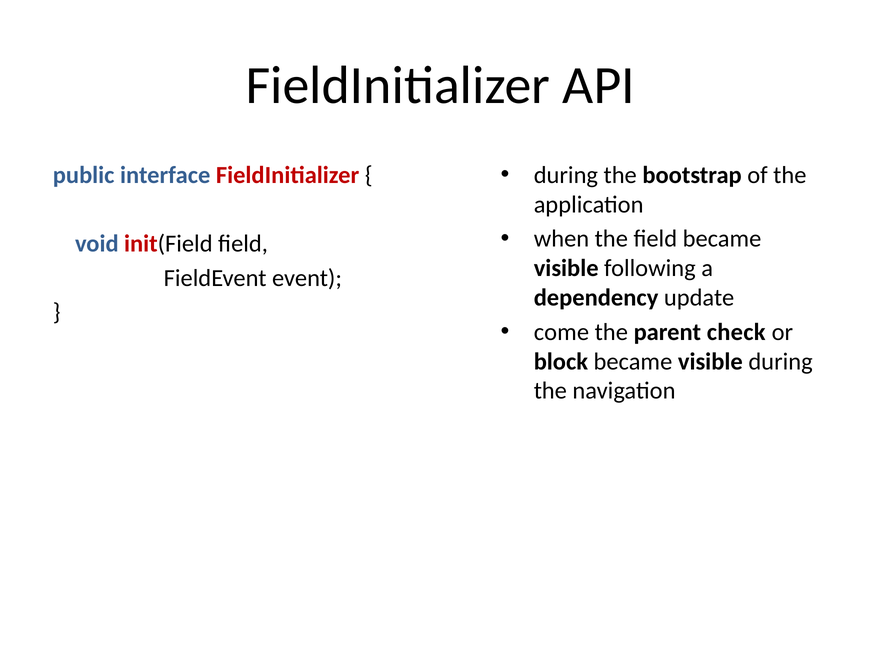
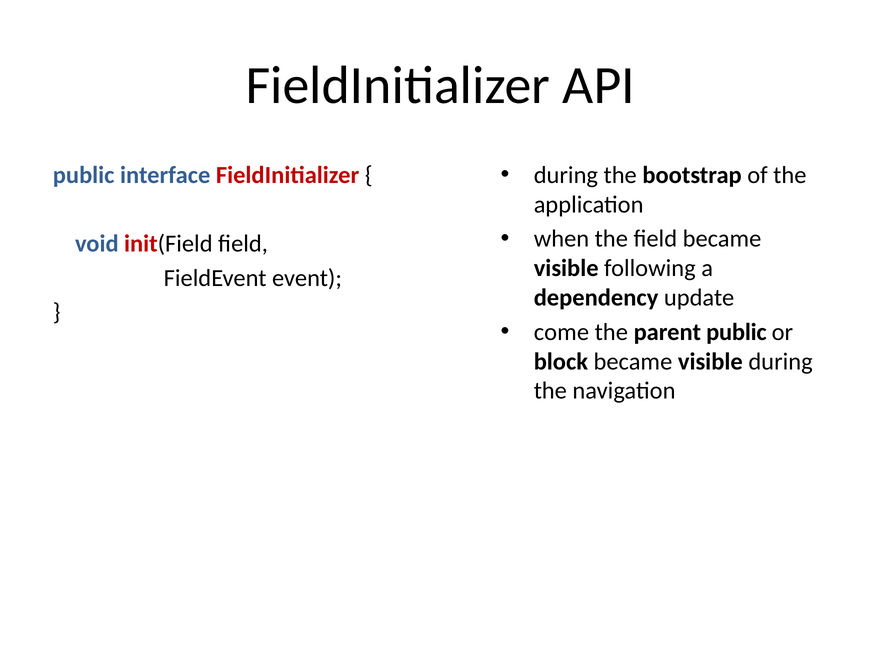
parent check: check -> public
